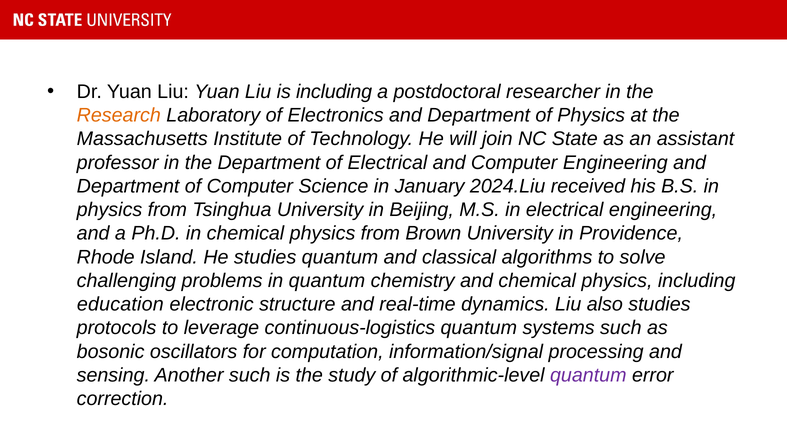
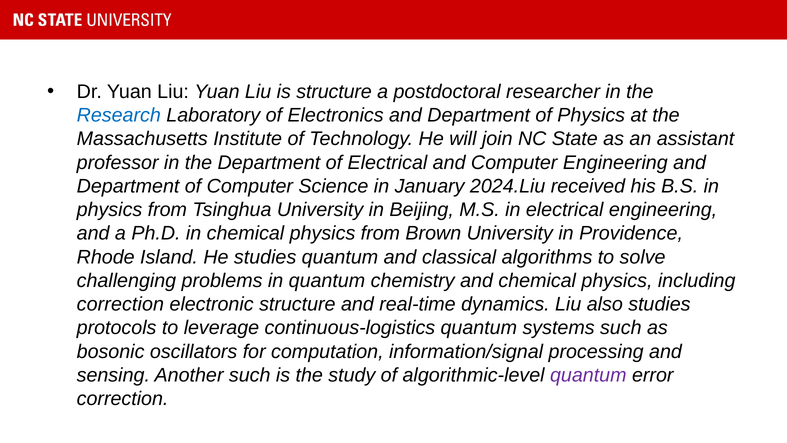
is including: including -> structure
Research colour: orange -> blue
education at (120, 304): education -> correction
